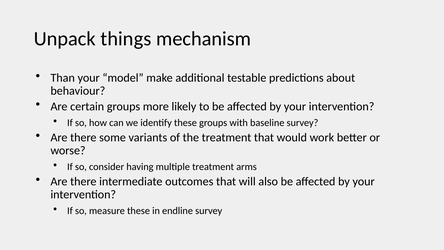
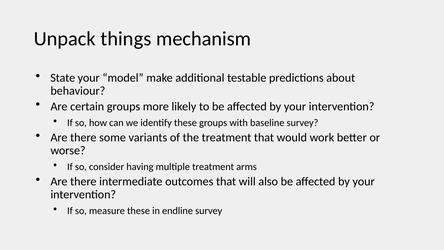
Than: Than -> State
